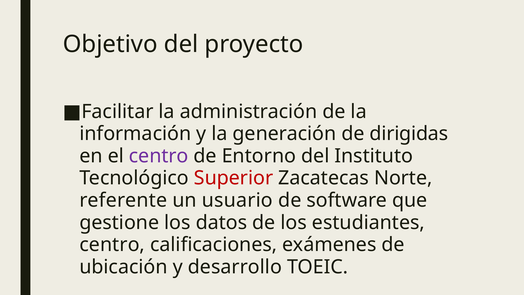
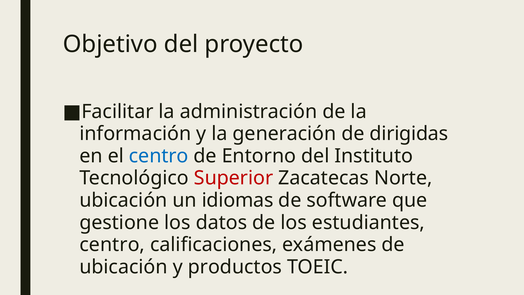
centro at (159, 156) colour: purple -> blue
referente at (123, 200): referente -> ubicación
usuario: usuario -> idiomas
desarrollo: desarrollo -> productos
